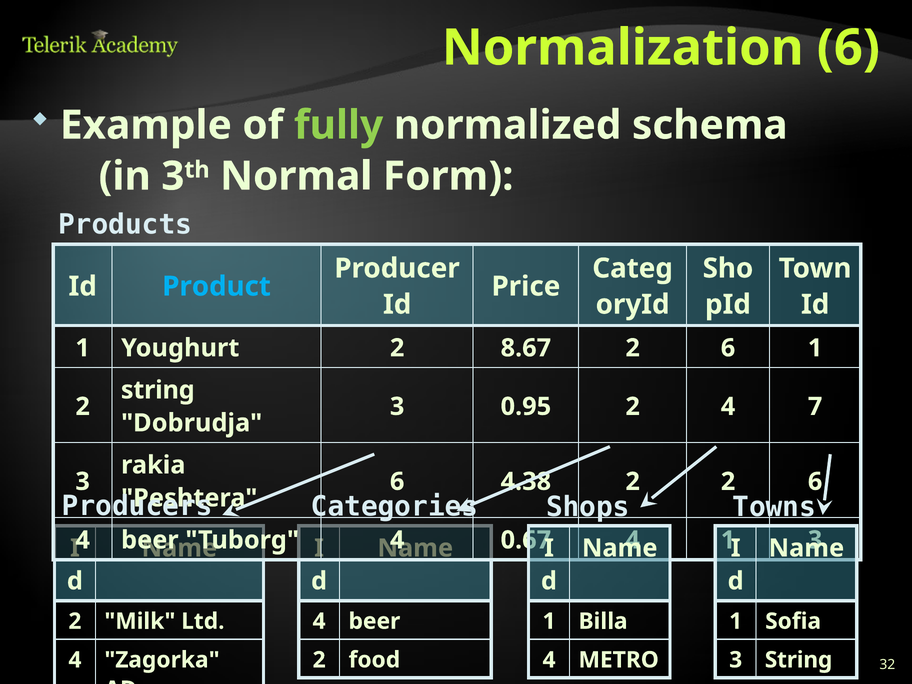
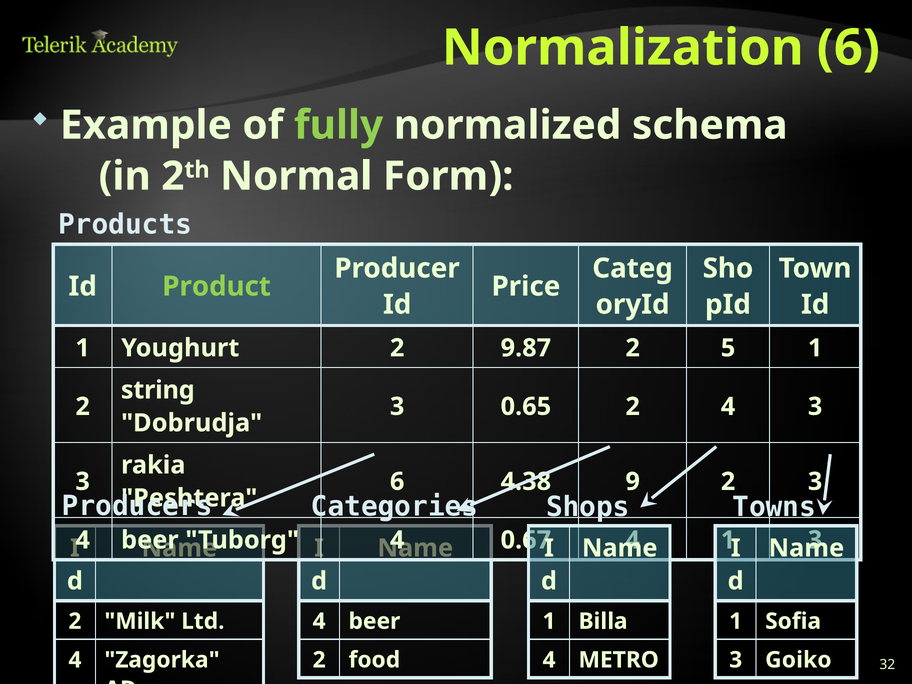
in 3: 3 -> 2
Product colour: light blue -> light green
8.67: 8.67 -> 9.87
6 at (728, 348): 6 -> 5
0.95: 0.95 -> 0.65
4 7: 7 -> 3
4.38 2: 2 -> 9
6 at (815, 482): 6 -> 3
3 String: String -> Goiko
